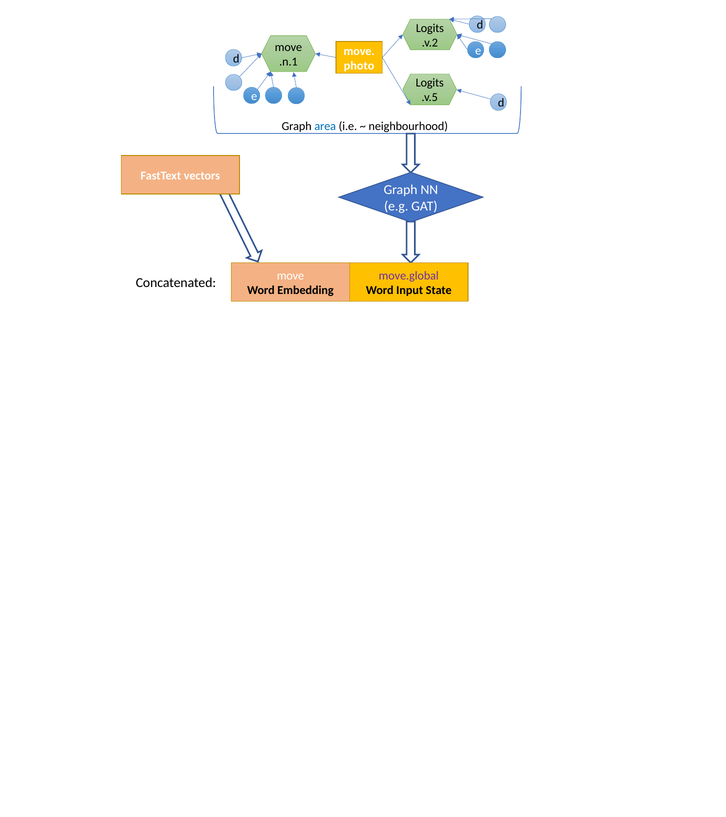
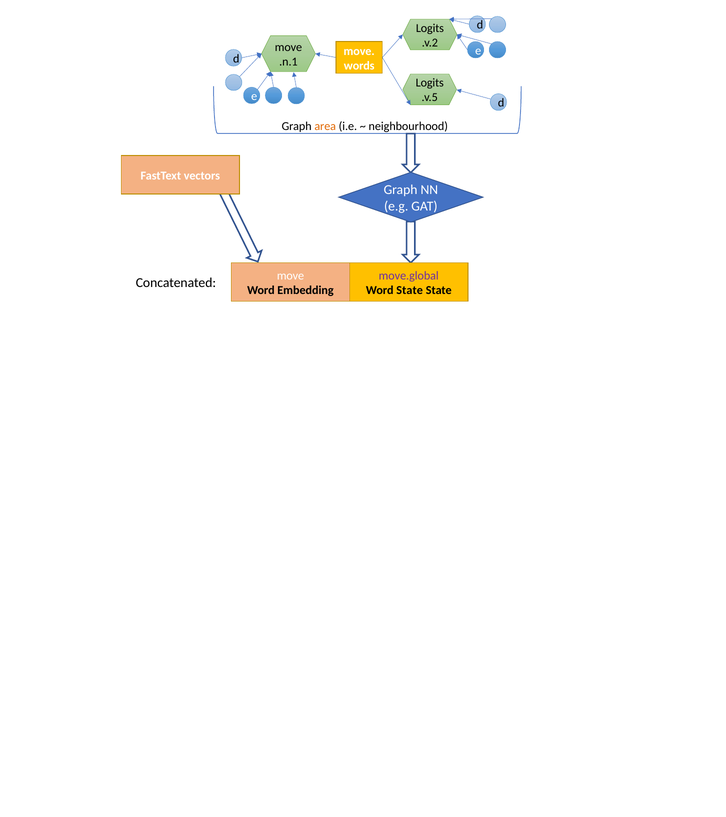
photo: photo -> words
area colour: blue -> orange
Word Input: Input -> State
